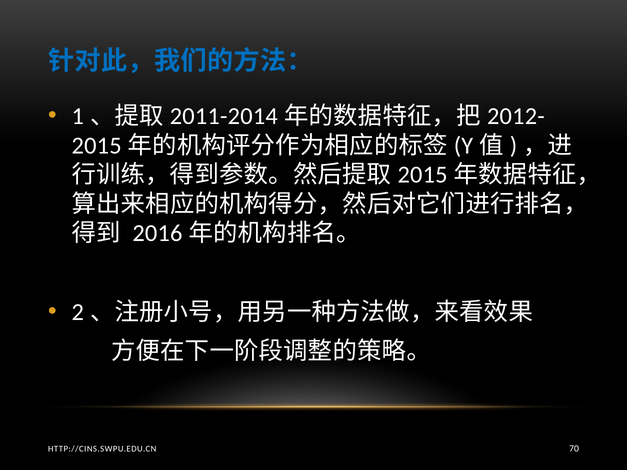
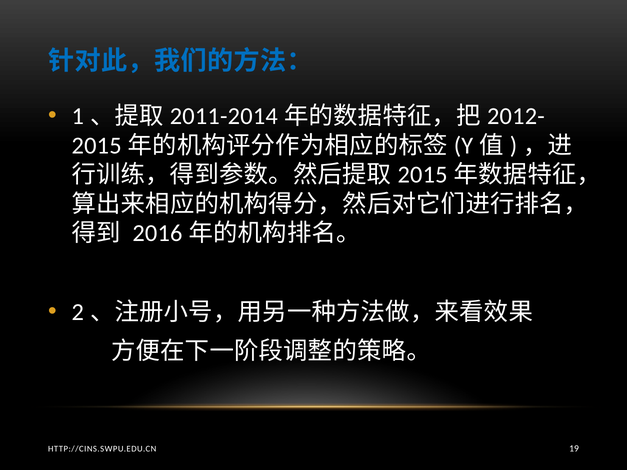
70: 70 -> 19
